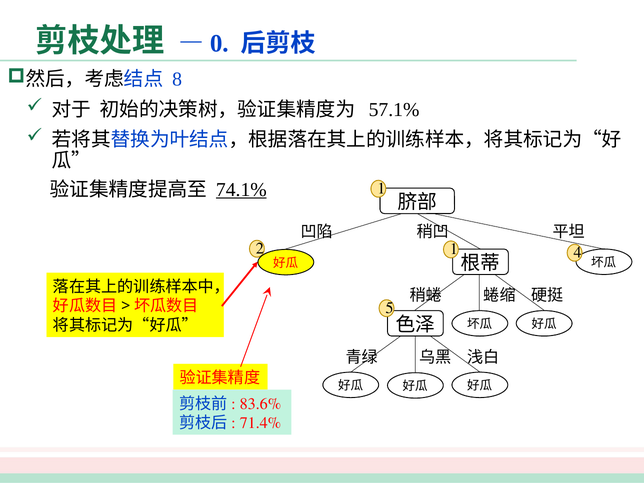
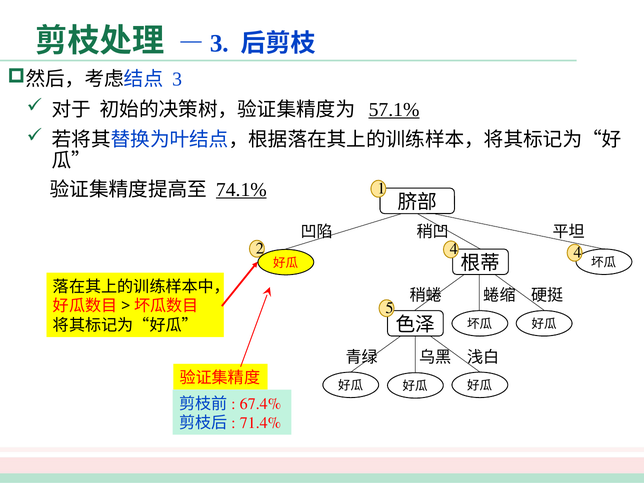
0 at (219, 43): 0 -> 3
8 at (177, 79): 8 -> 3
57.1% underline: none -> present
1 at (454, 249): 1 -> 4
83.6%: 83.6% -> 67.4%
